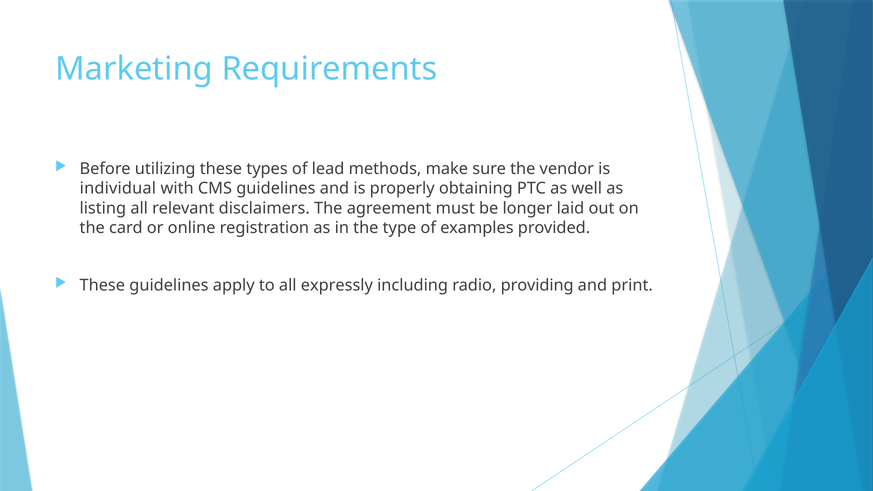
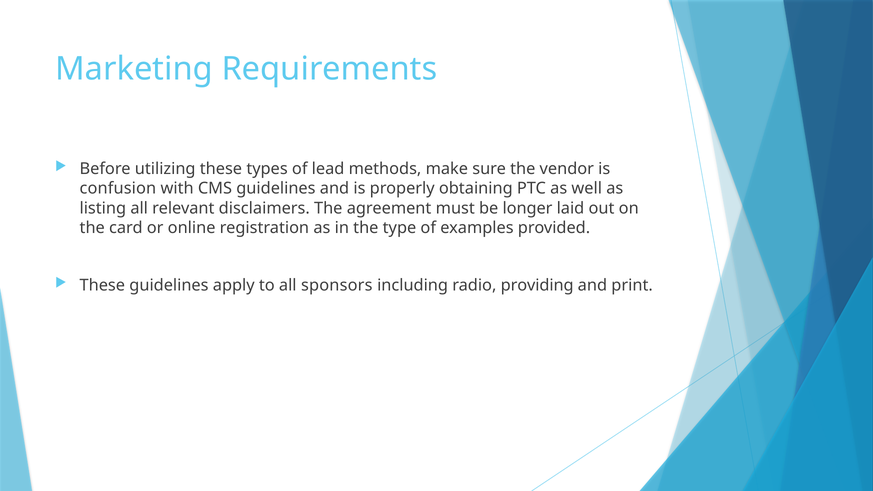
individual: individual -> confusion
expressly: expressly -> sponsors
